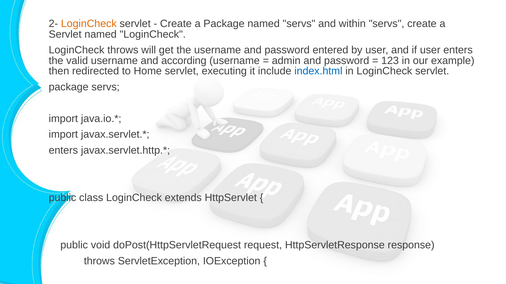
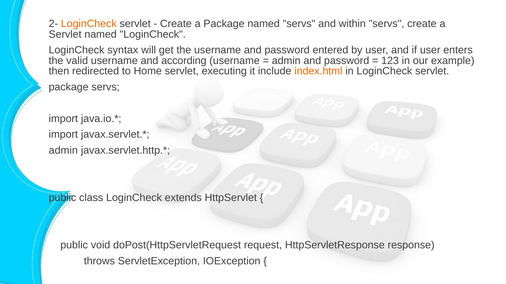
LoginCheck throws: throws -> syntax
index.html colour: blue -> orange
enters at (63, 151): enters -> admin
